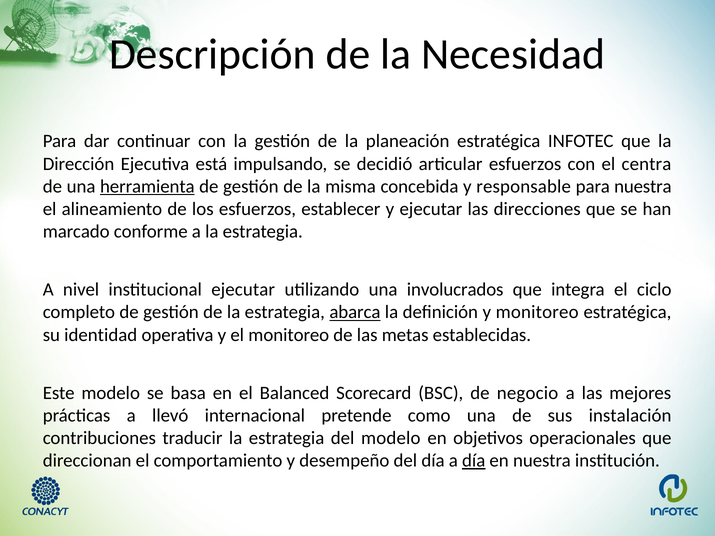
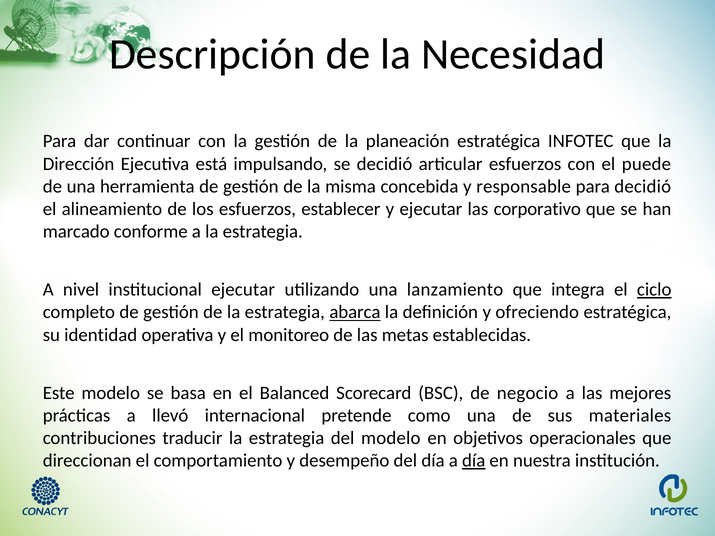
centra: centra -> puede
herramienta underline: present -> none
para nuestra: nuestra -> decidió
direcciones: direcciones -> corporativo
involucrados: involucrados -> lanzamiento
ciclo underline: none -> present
y monitoreo: monitoreo -> ofreciendo
instalación: instalación -> materiales
